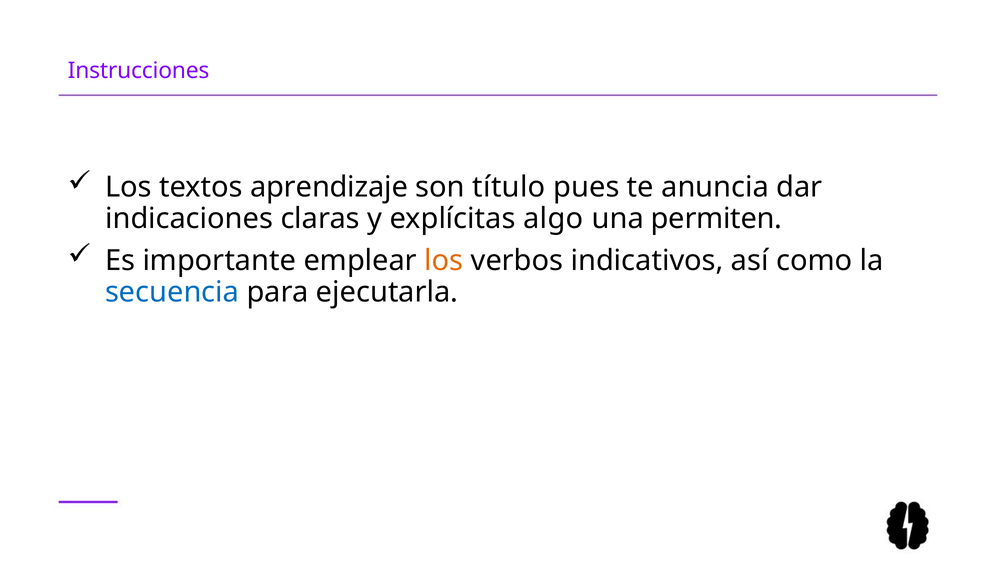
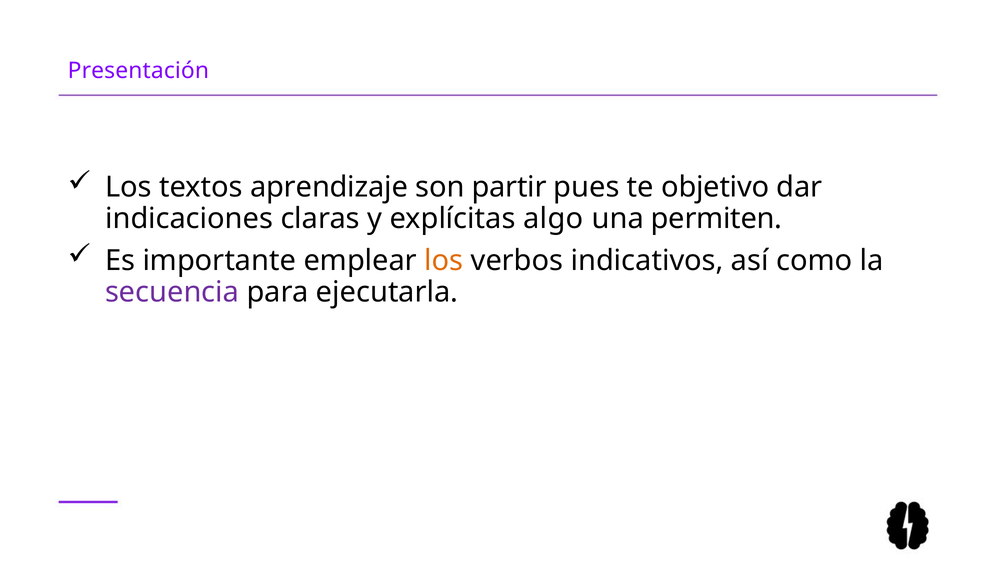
Instrucciones: Instrucciones -> Presentación
título: título -> partir
anuncia: anuncia -> objetivo
secuencia colour: blue -> purple
